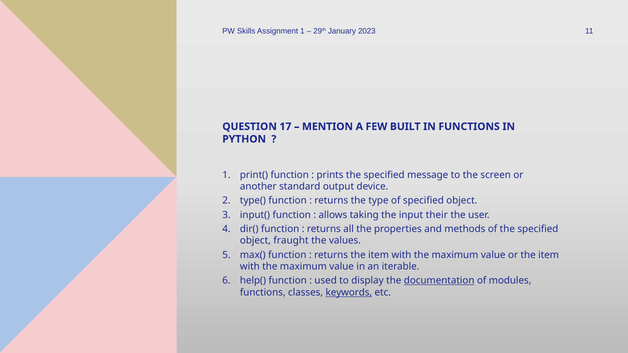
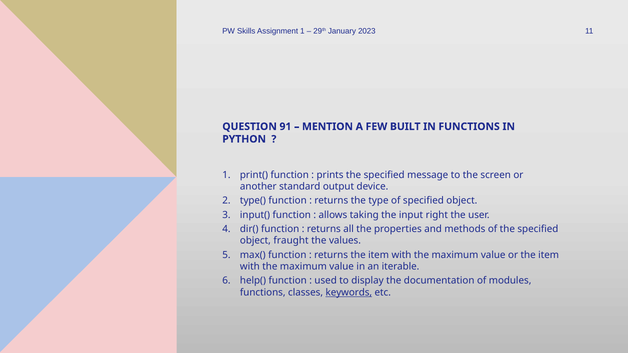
17: 17 -> 91
their: their -> right
documentation underline: present -> none
